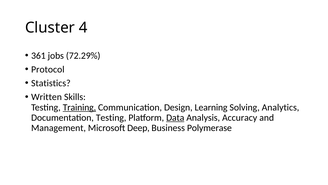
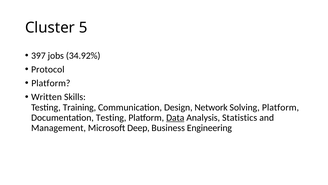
4: 4 -> 5
361: 361 -> 397
72.29%: 72.29% -> 34.92%
Statistics at (51, 83): Statistics -> Platform
Training underline: present -> none
Learning: Learning -> Network
Solving Analytics: Analytics -> Platform
Accuracy: Accuracy -> Statistics
Polymerase: Polymerase -> Engineering
